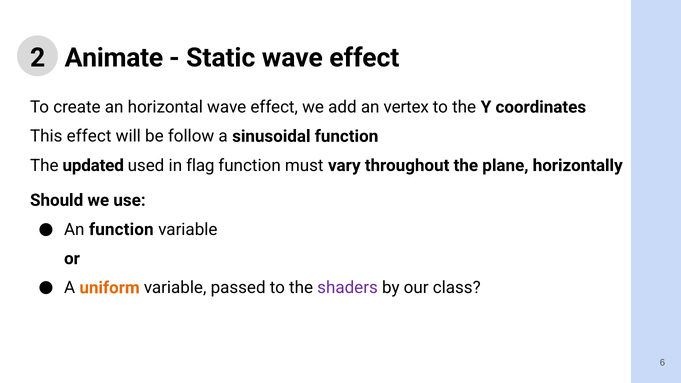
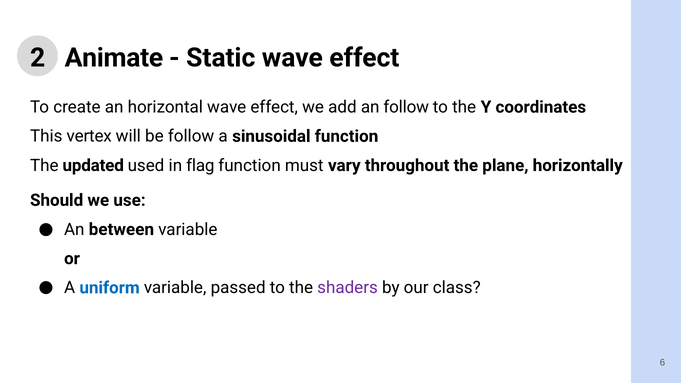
an vertex: vertex -> follow
This effect: effect -> vertex
An function: function -> between
uniform colour: orange -> blue
